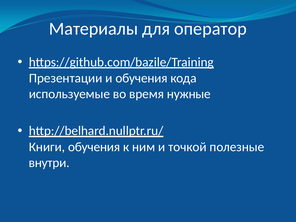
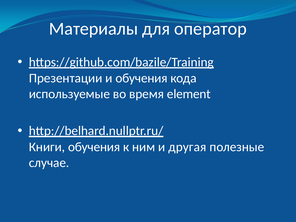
нужные: нужные -> element
точкой: точкой -> другая
внутри: внутри -> случае
